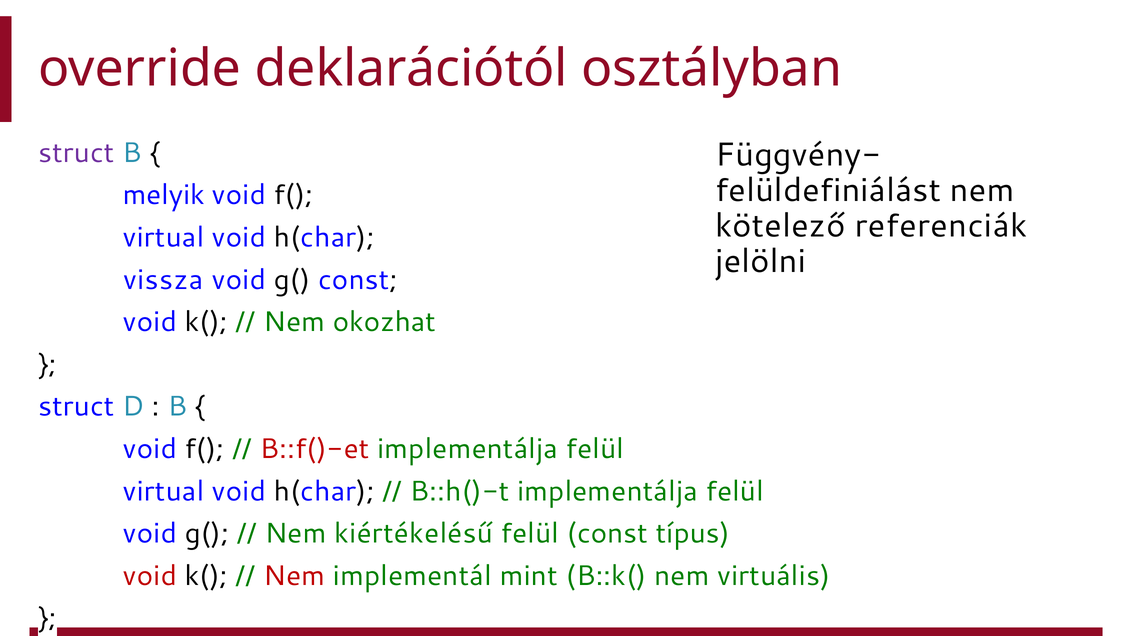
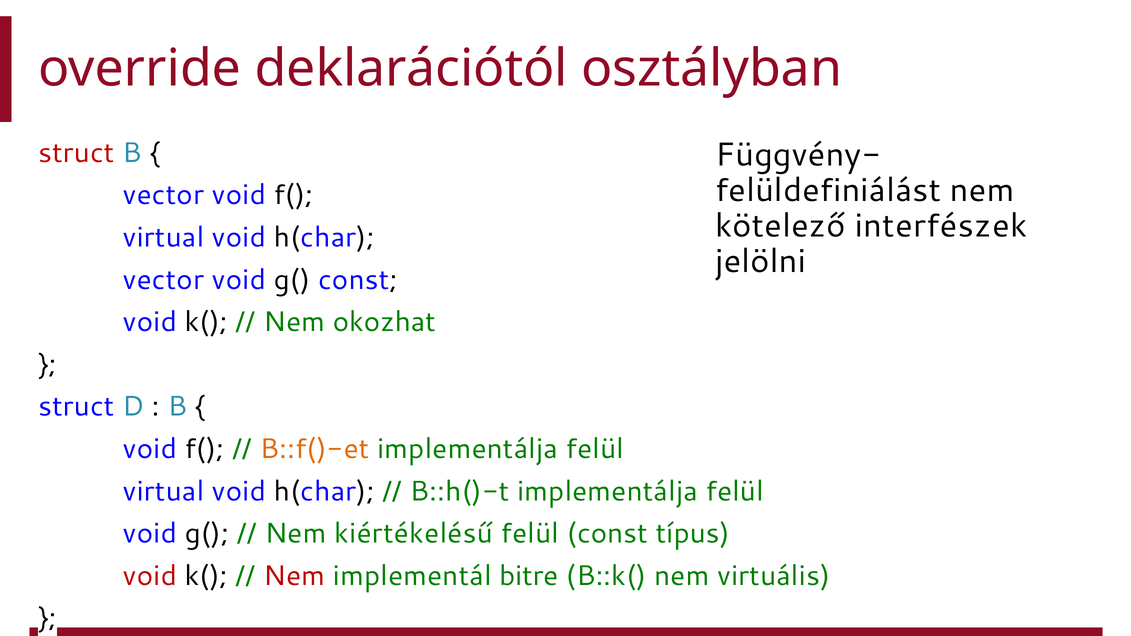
struct at (76, 153) colour: purple -> red
melyik at (164, 195): melyik -> vector
referenciák: referenciák -> interfészek
vissza at (163, 280): vissza -> vector
B::f()-et colour: red -> orange
mint: mint -> bitre
